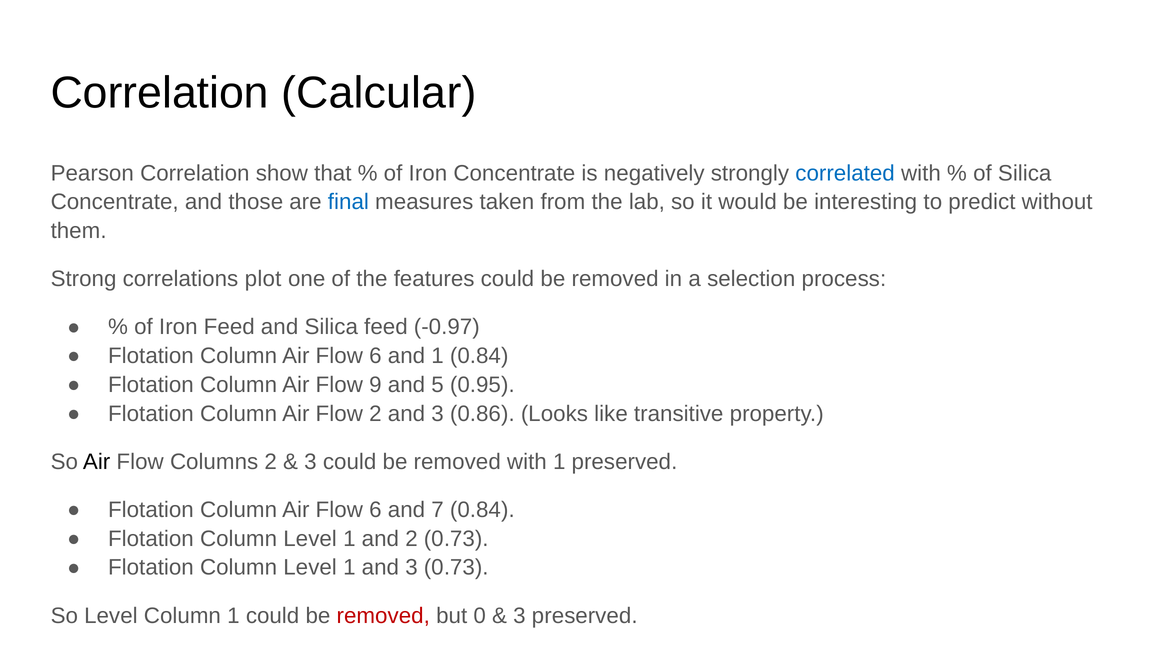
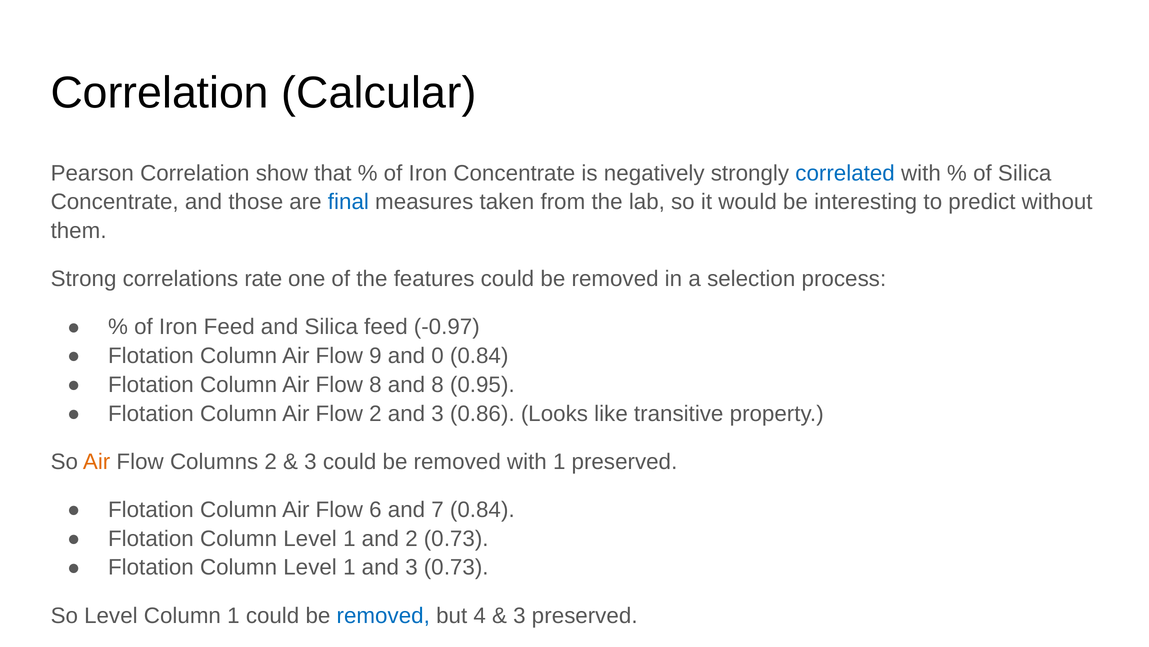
plot: plot -> rate
6 at (375, 356): 6 -> 9
and 1: 1 -> 0
Flow 9: 9 -> 8
and 5: 5 -> 8
Air at (97, 461) colour: black -> orange
removed at (383, 615) colour: red -> blue
0: 0 -> 4
